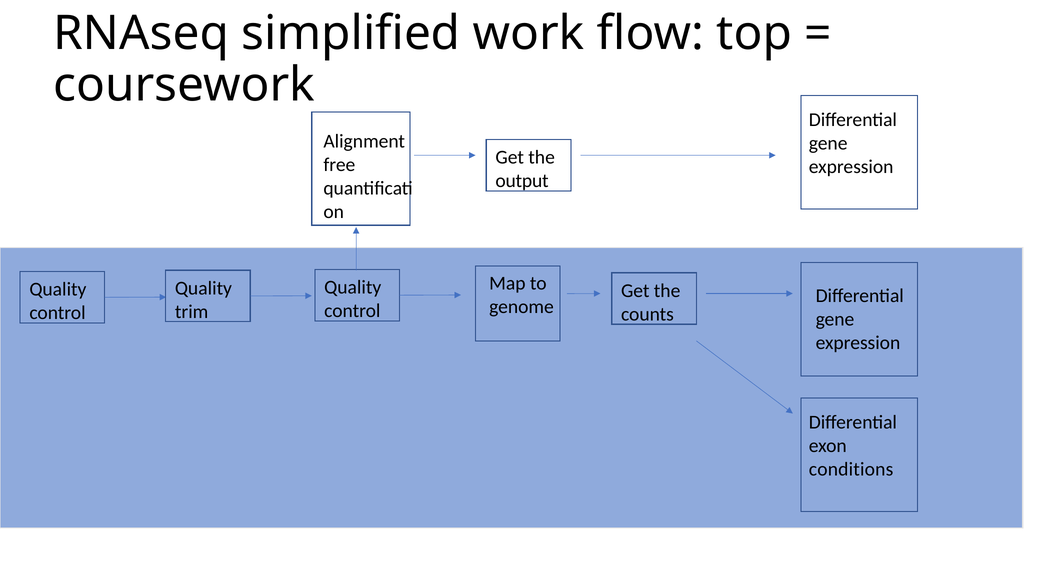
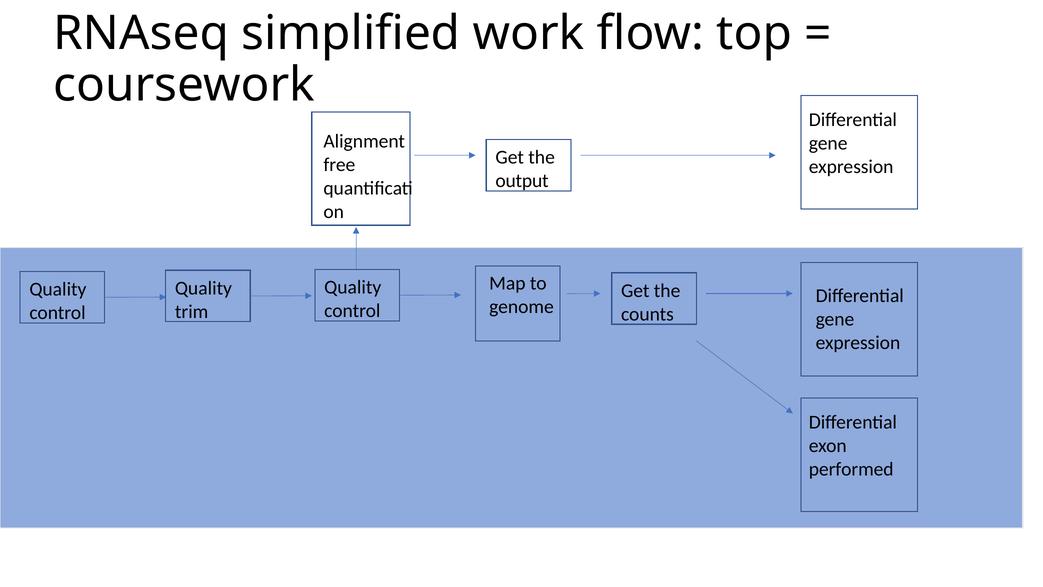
conditions: conditions -> performed
